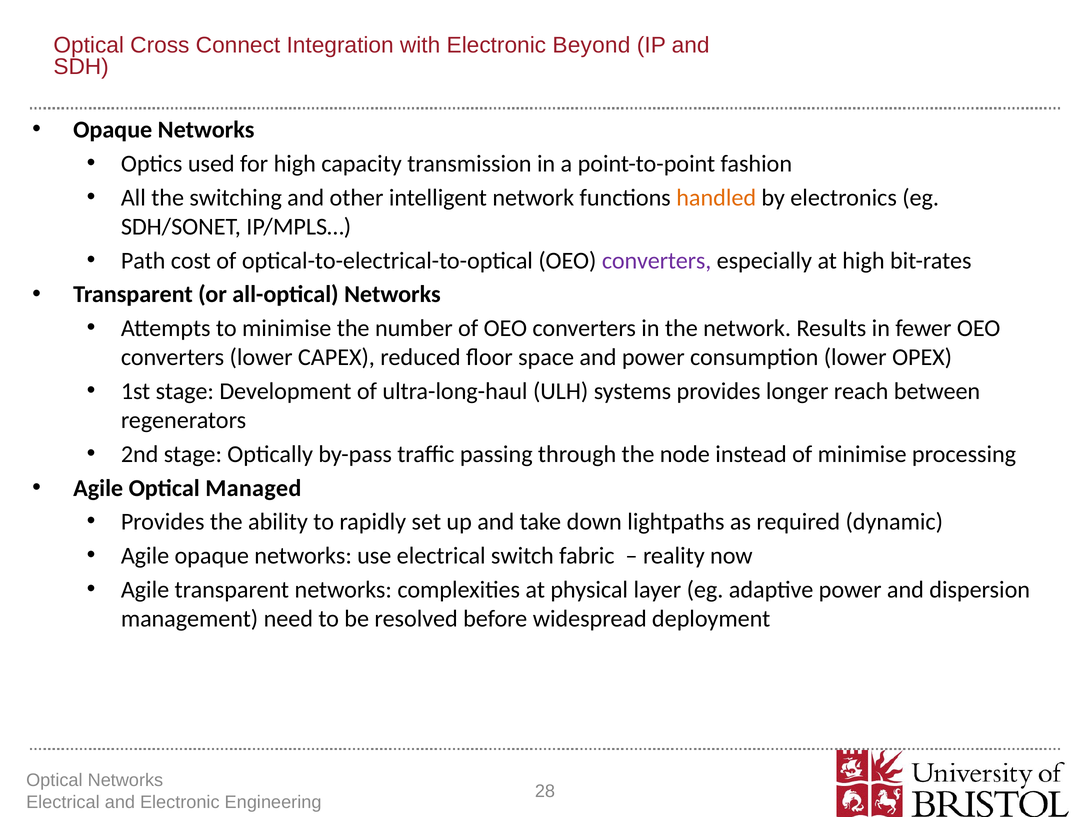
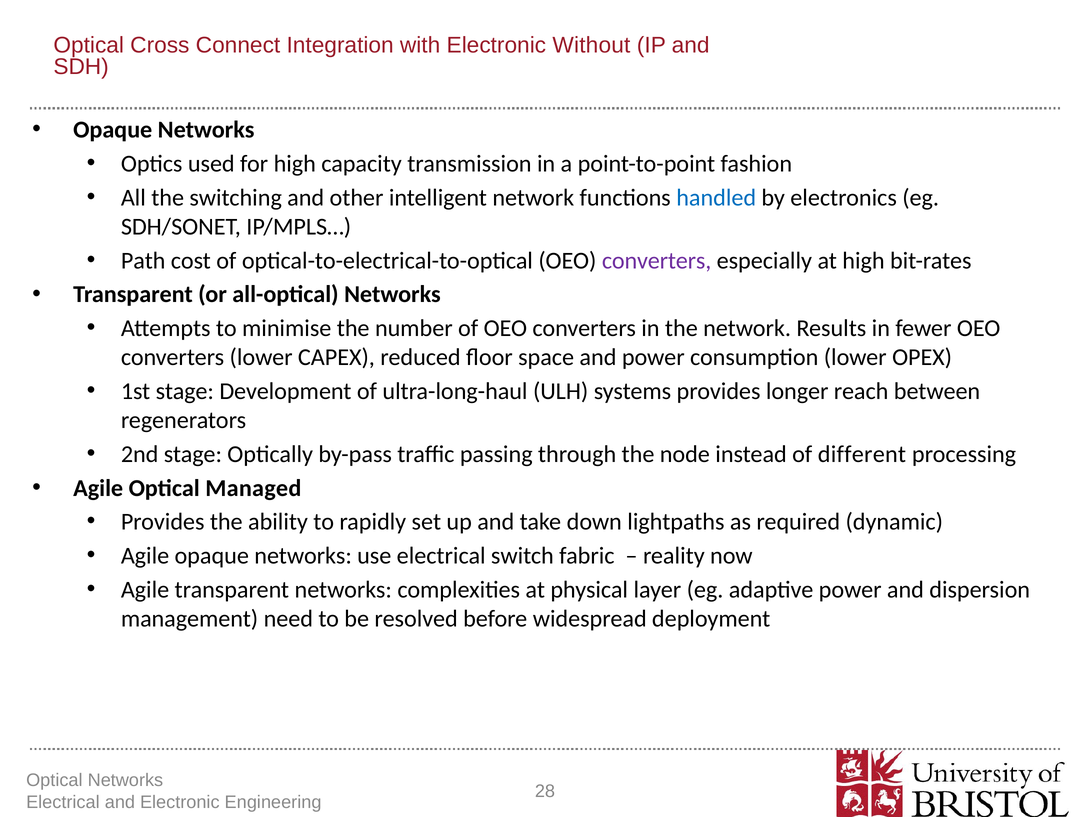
Beyond: Beyond -> Without
handled colour: orange -> blue
of minimise: minimise -> different
